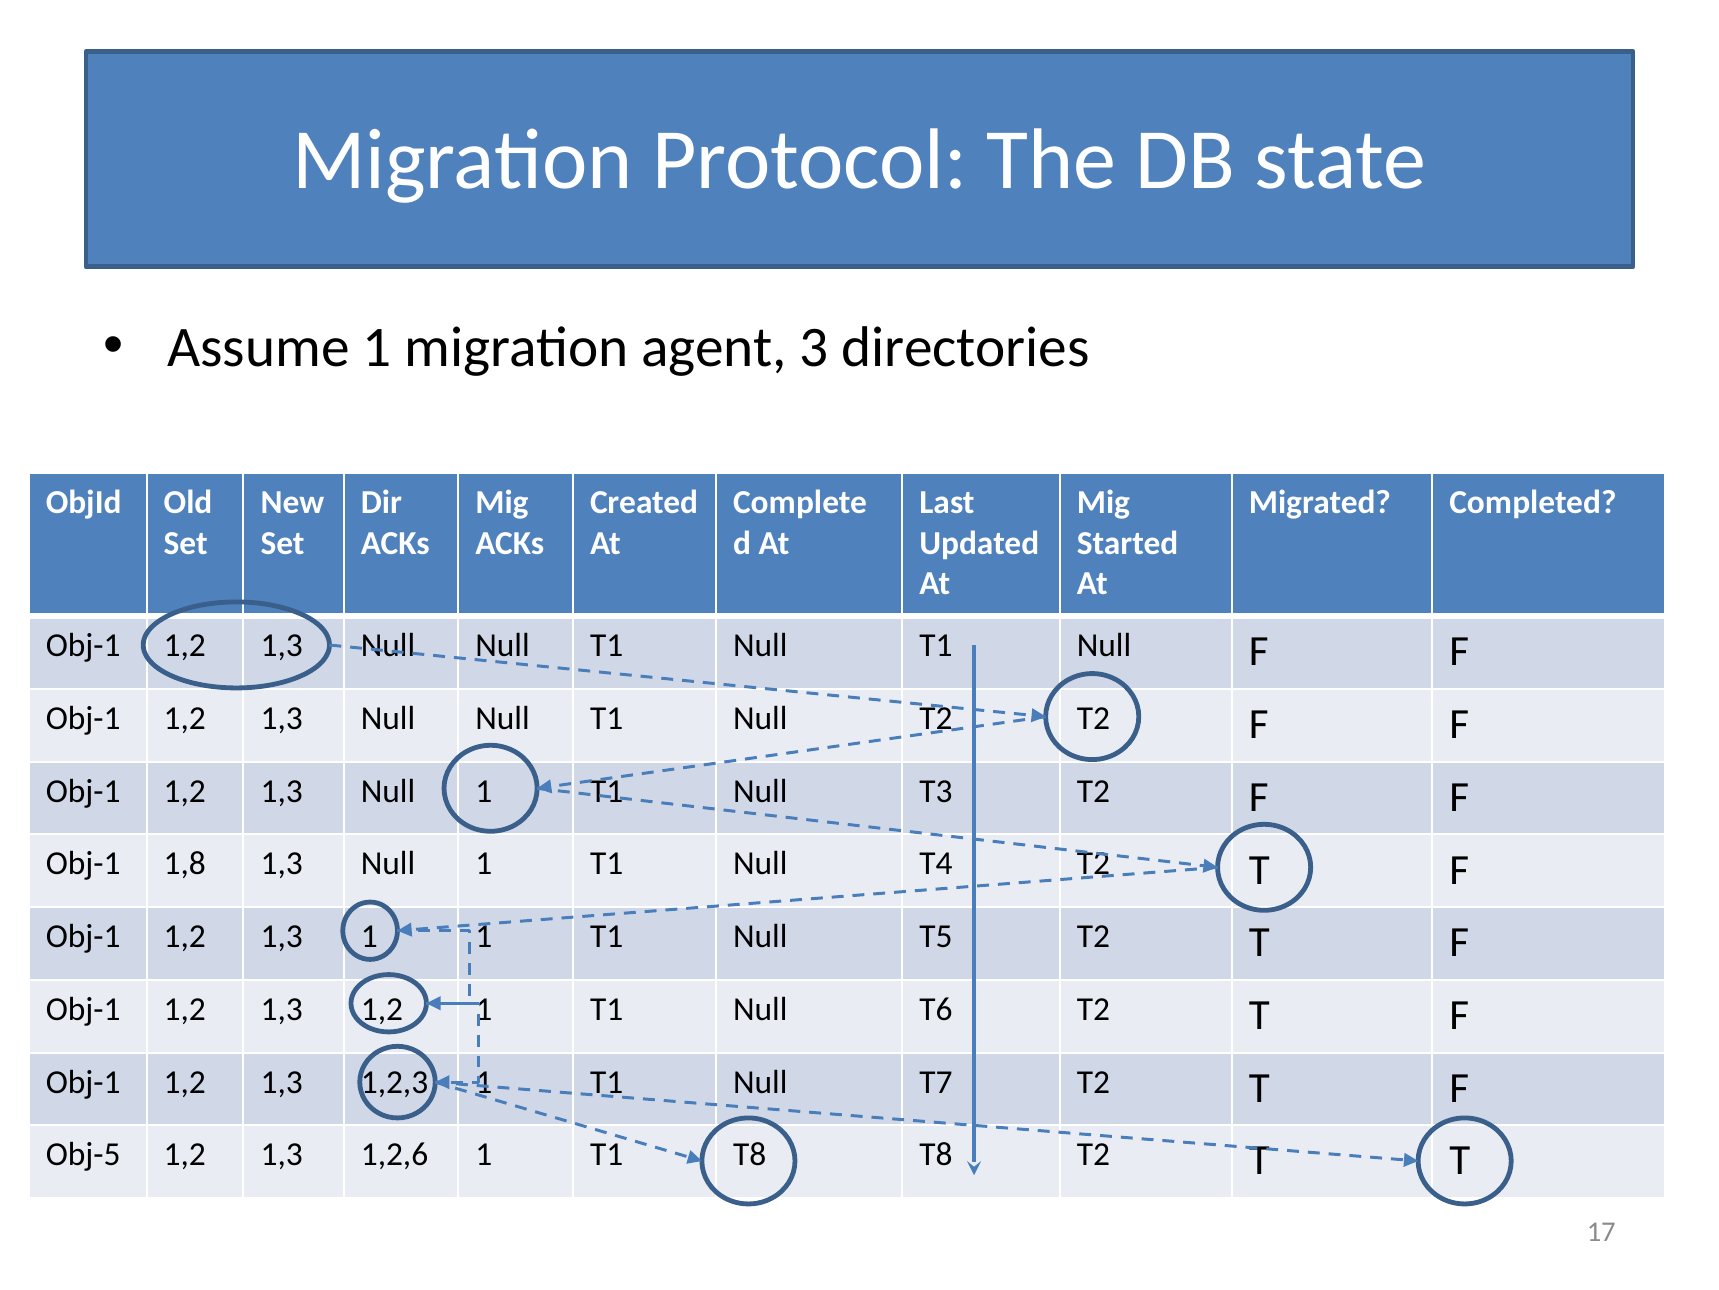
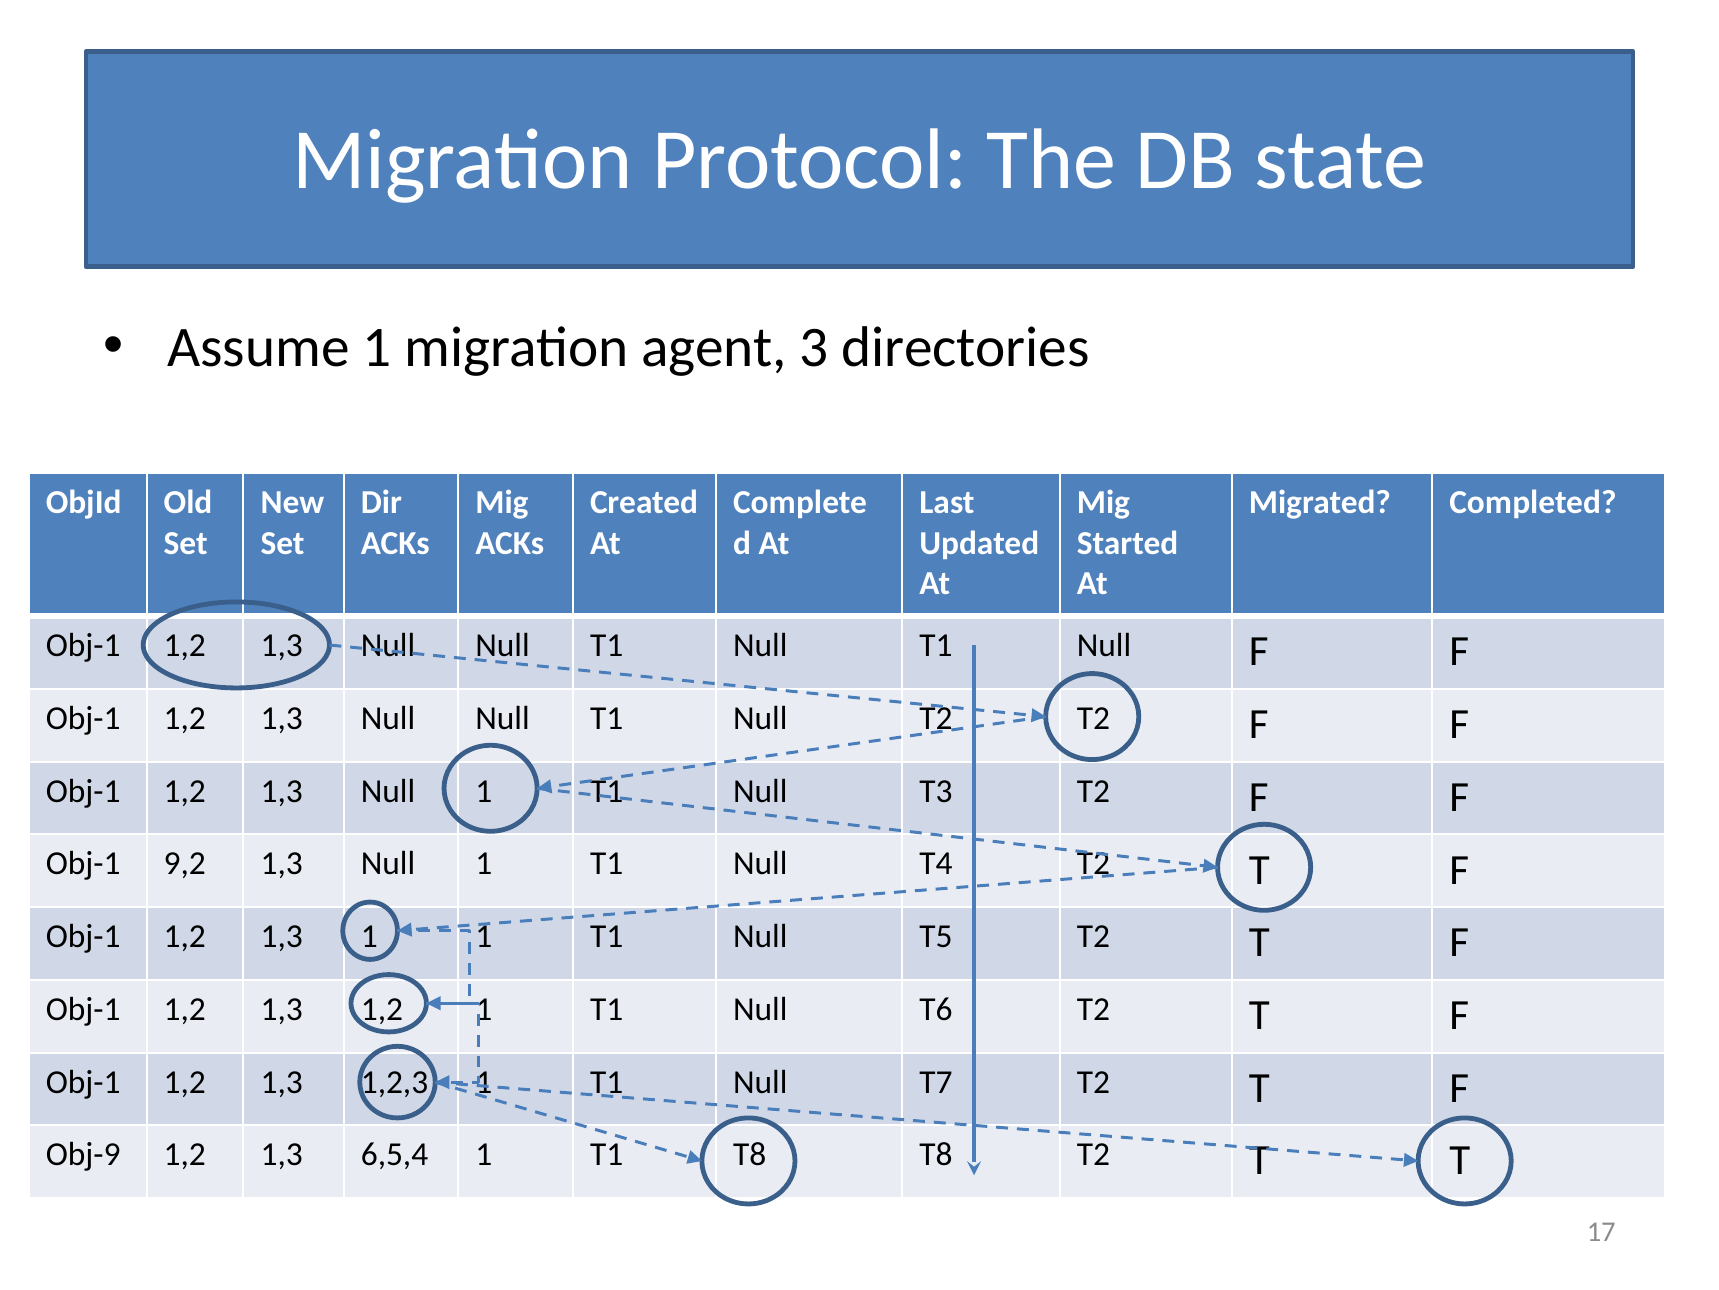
1,8: 1,8 -> 9,2
Obj-5: Obj-5 -> Obj-9
1,2,6: 1,2,6 -> 6,5,4
